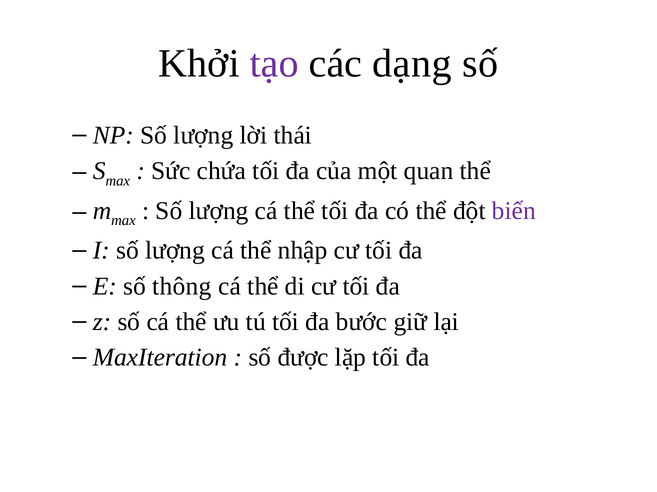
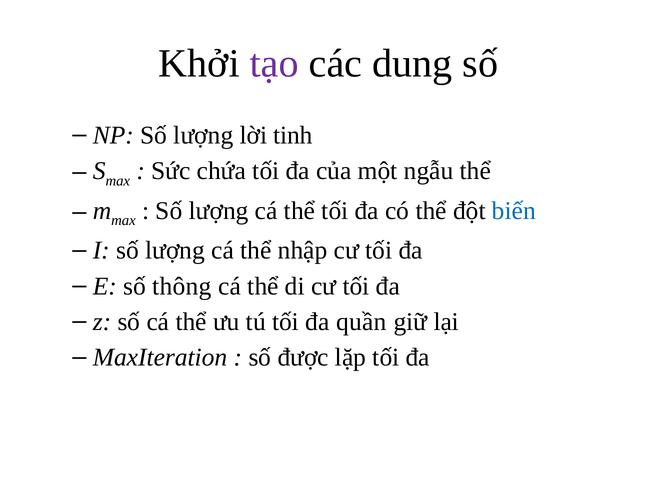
dạng: dạng -> dung
thái: thái -> tinh
quan: quan -> ngẫu
biến colour: purple -> blue
bước: bước -> quần
